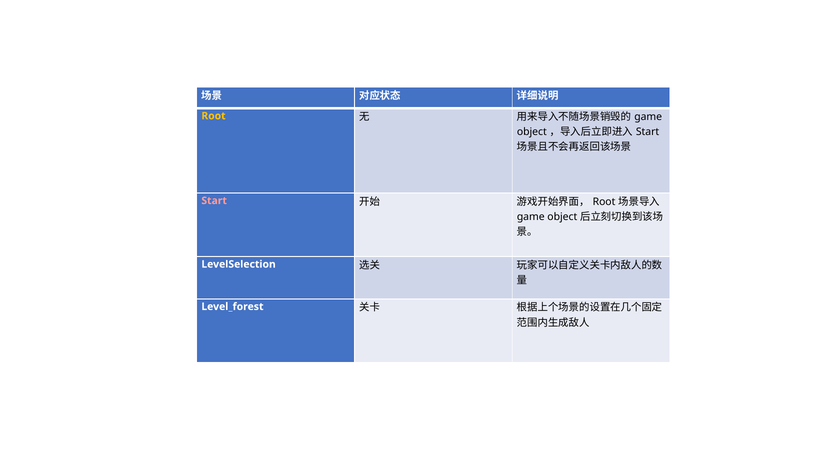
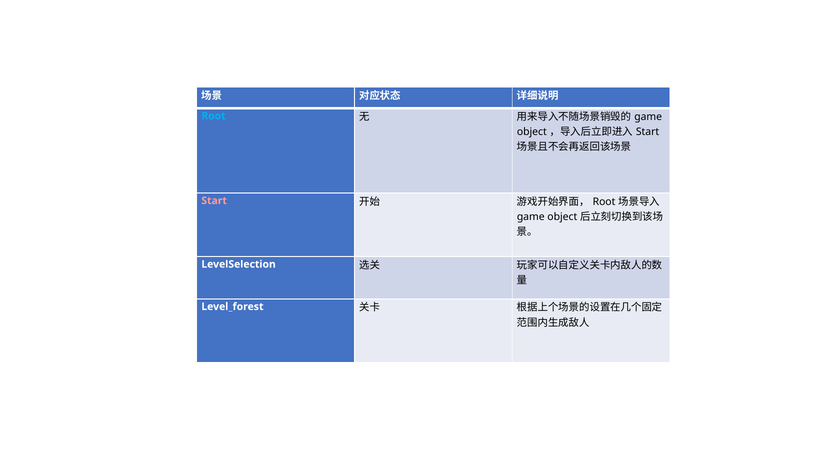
Root at (214, 116) colour: yellow -> light blue
